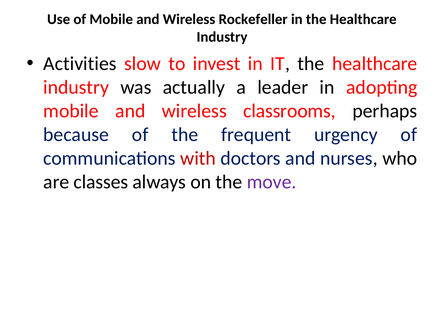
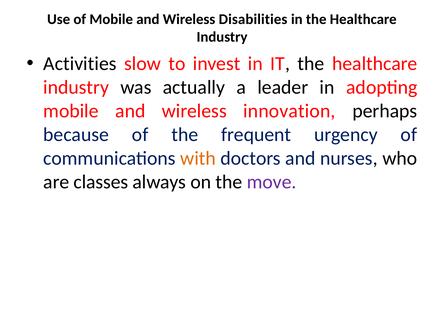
Rockefeller: Rockefeller -> Disabilities
classrooms: classrooms -> innovation
with colour: red -> orange
